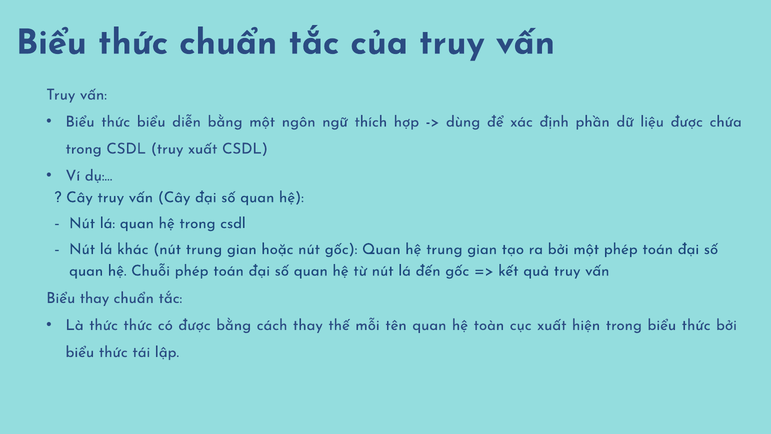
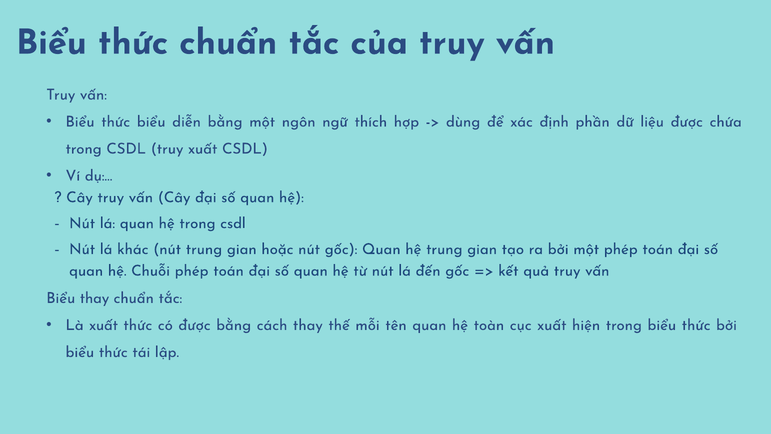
Là thức: thức -> xuất
